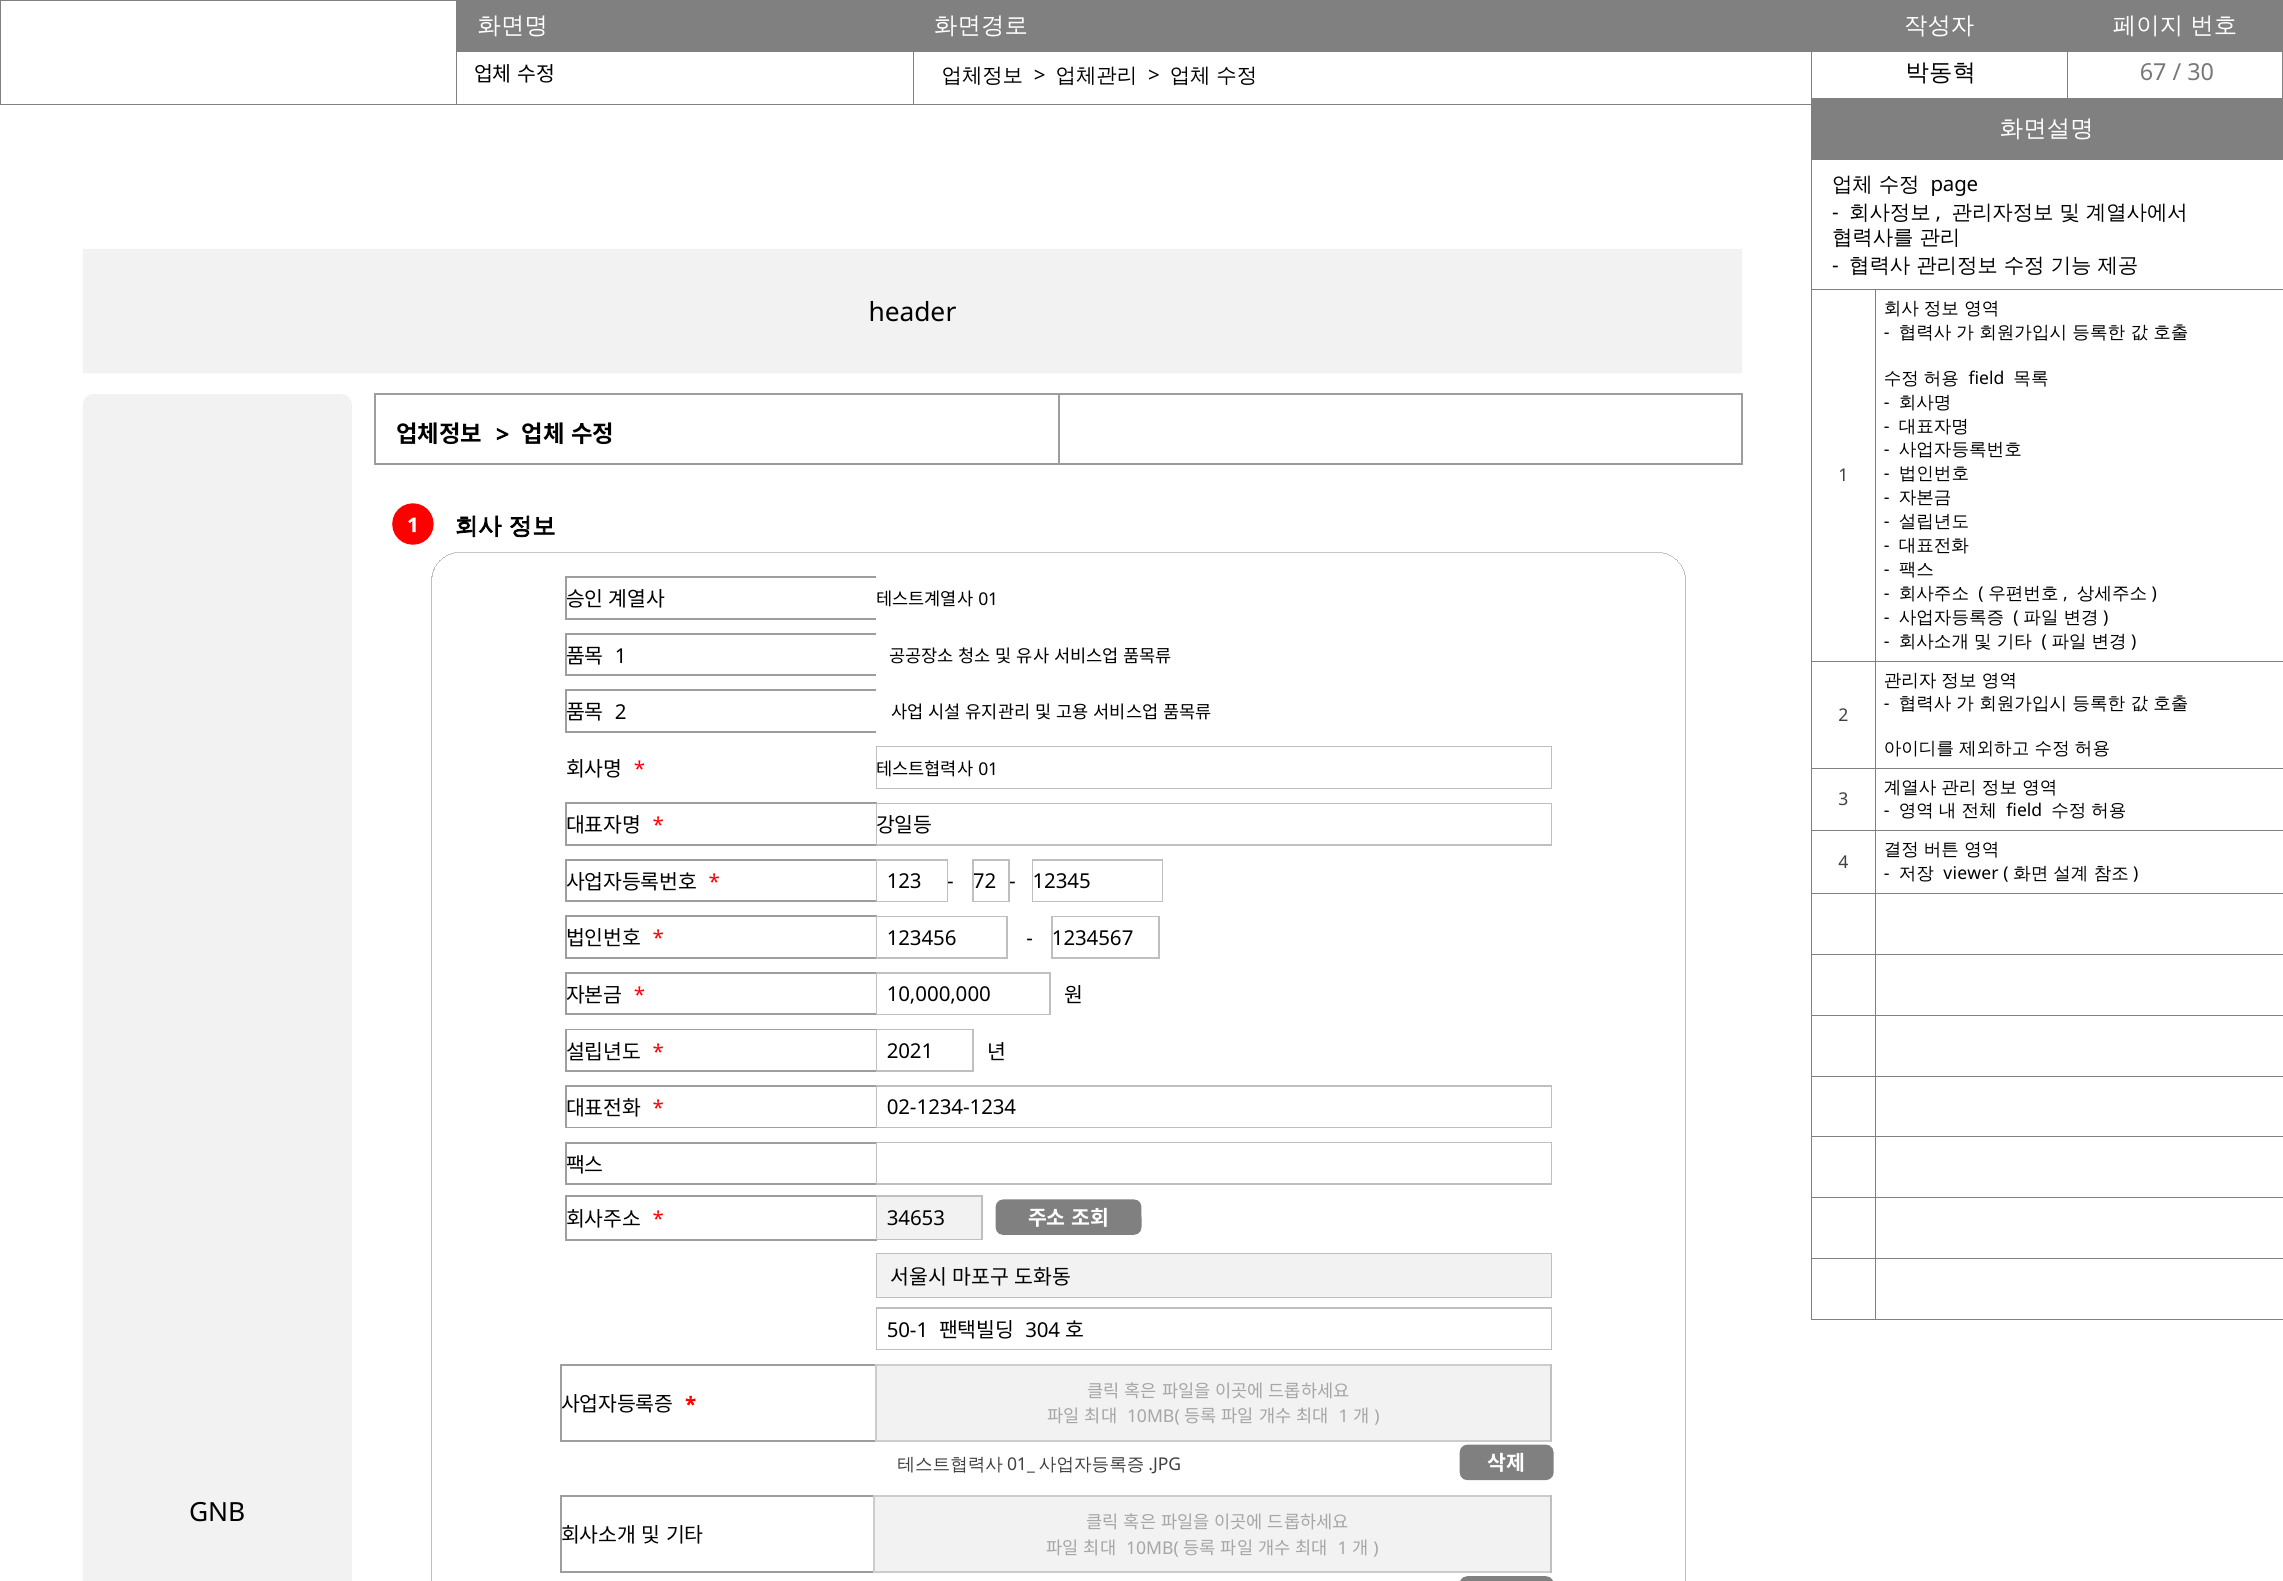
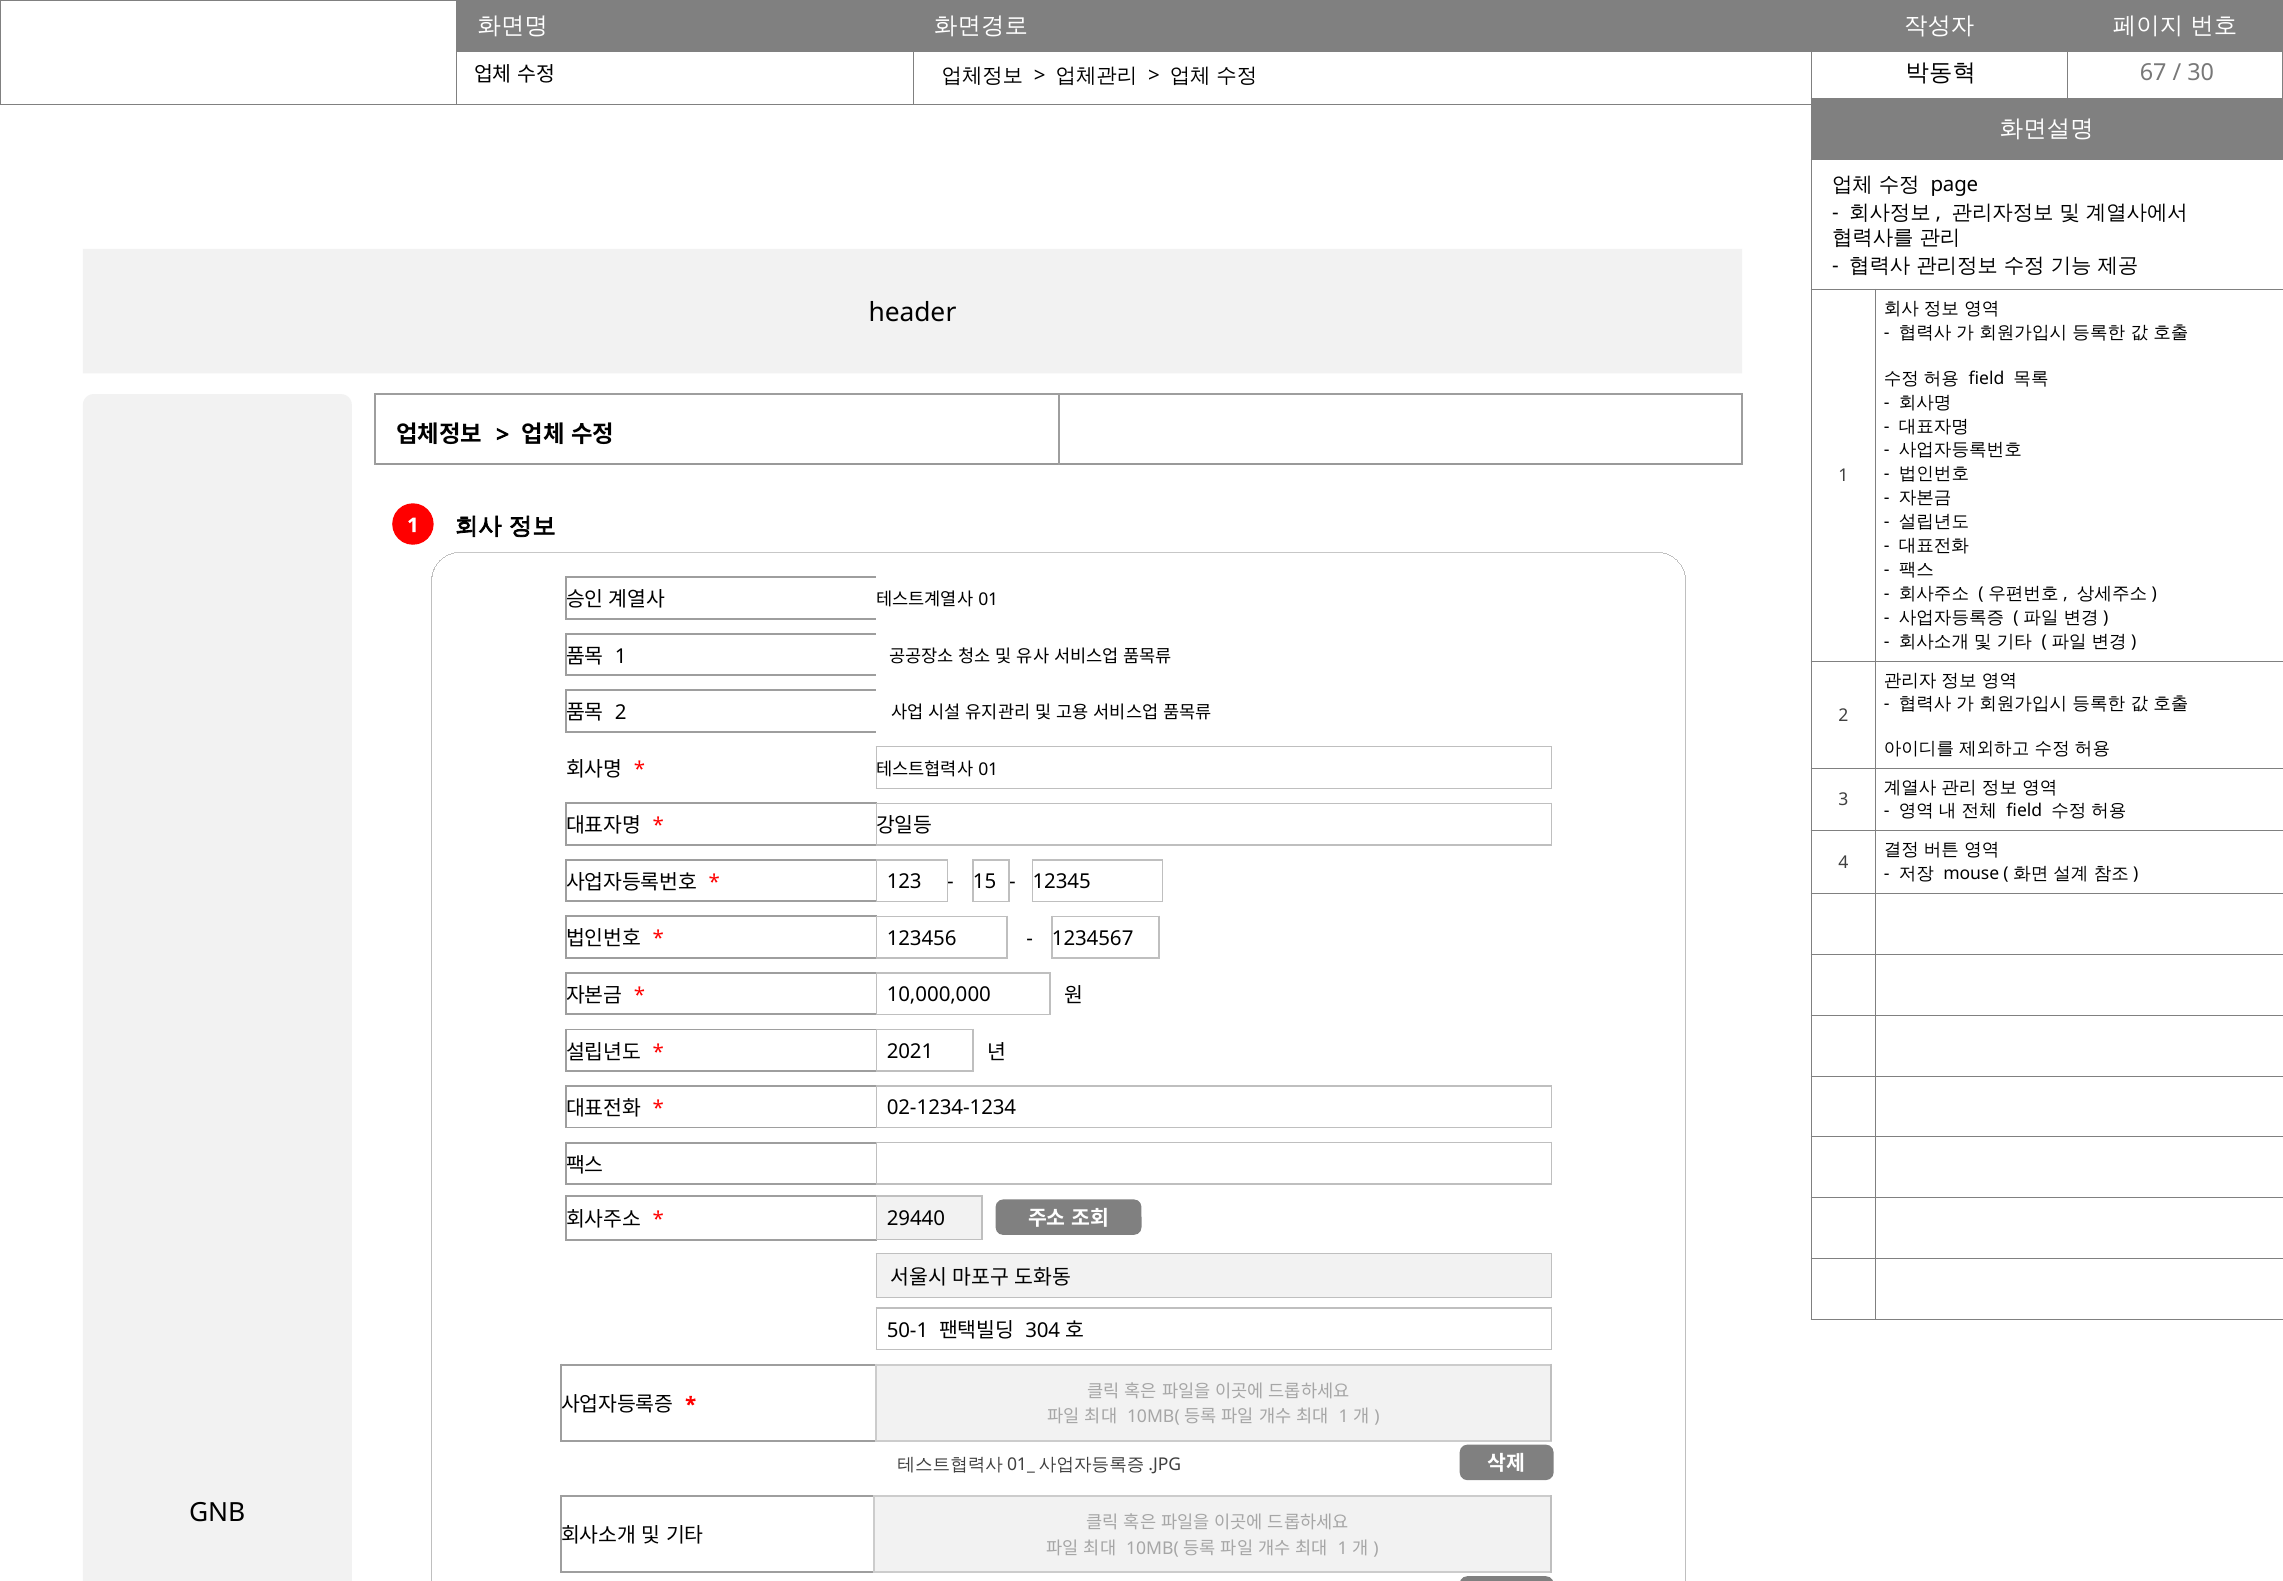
viewer: viewer -> mouse
72: 72 -> 15
34653: 34653 -> 29440
